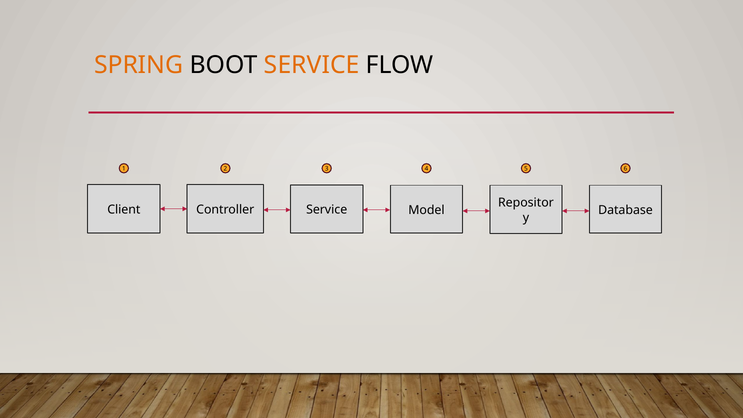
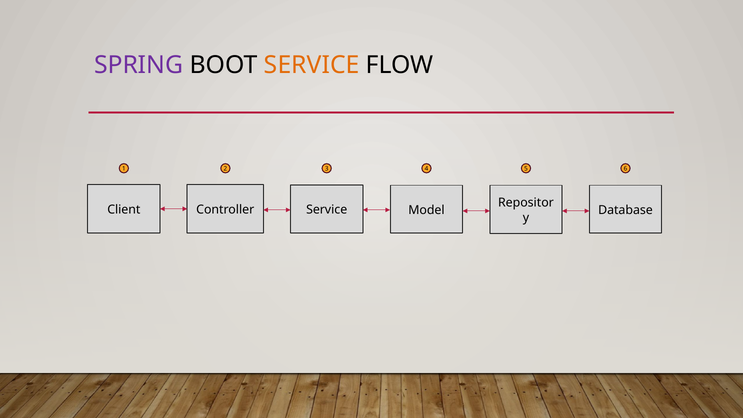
SPRING colour: orange -> purple
